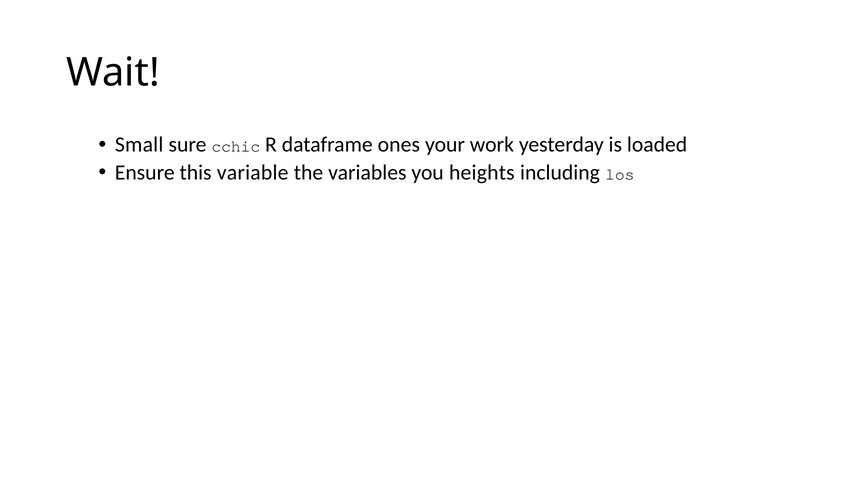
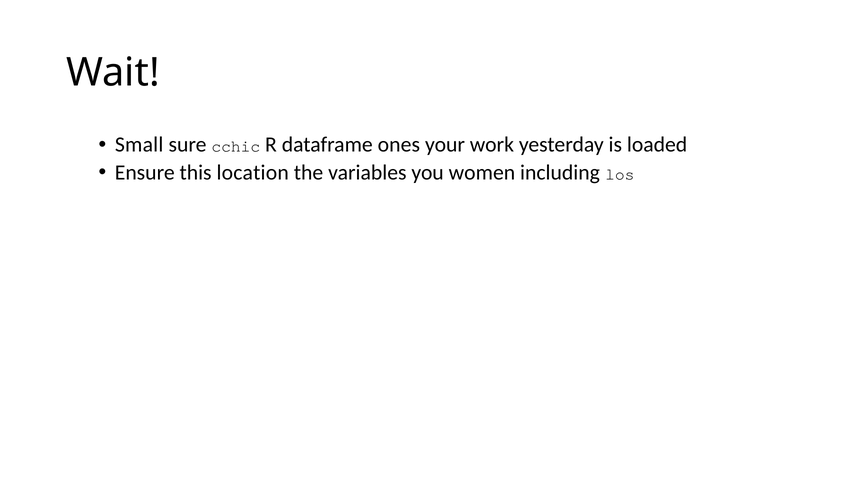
variable: variable -> location
heights: heights -> women
